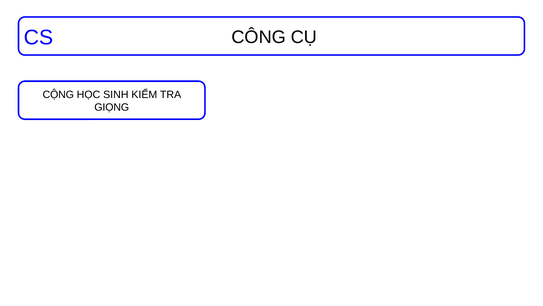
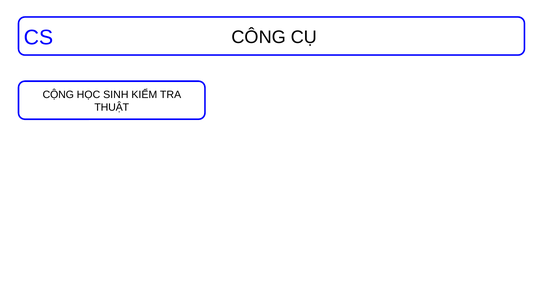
GIỌNG: GIỌNG -> THUẬT
